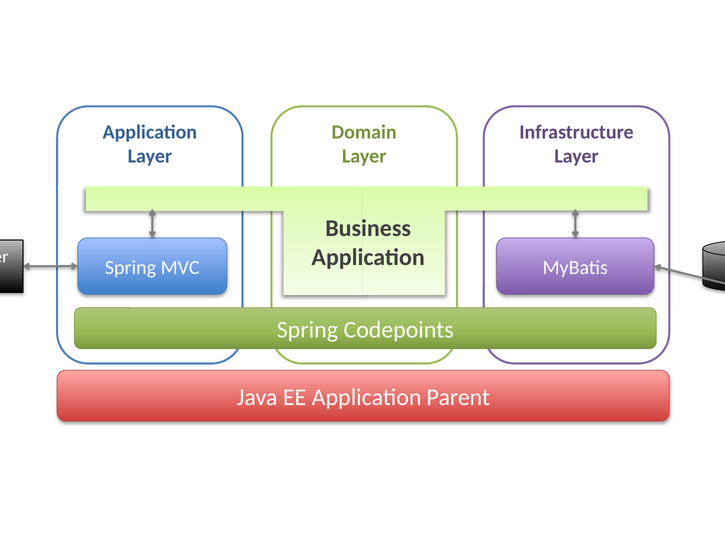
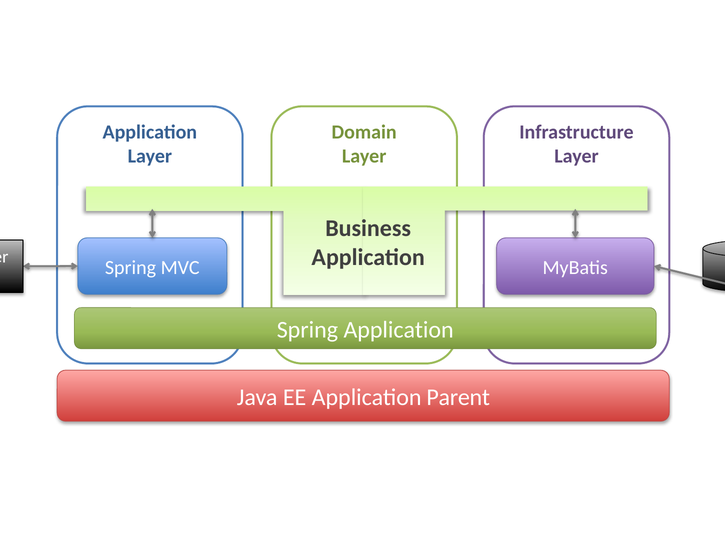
Spring Codepoints: Codepoints -> Application
